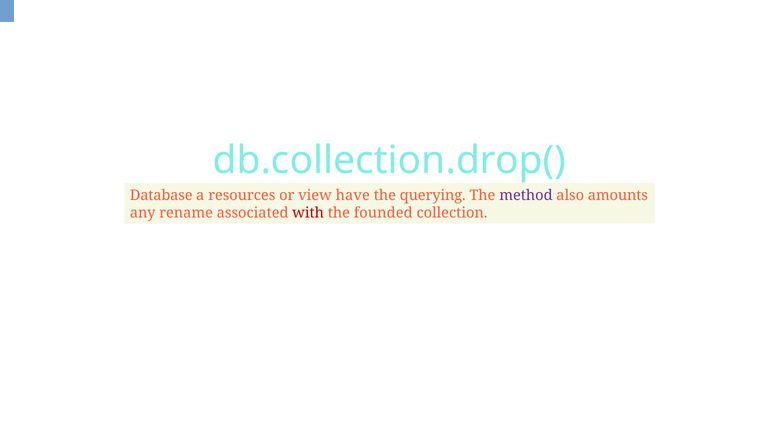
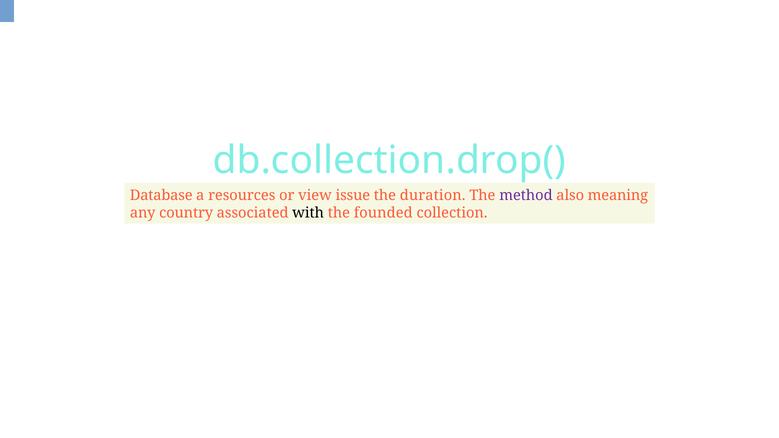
have: have -> issue
querying: querying -> duration
amounts: amounts -> meaning
rename: rename -> country
with colour: red -> black
